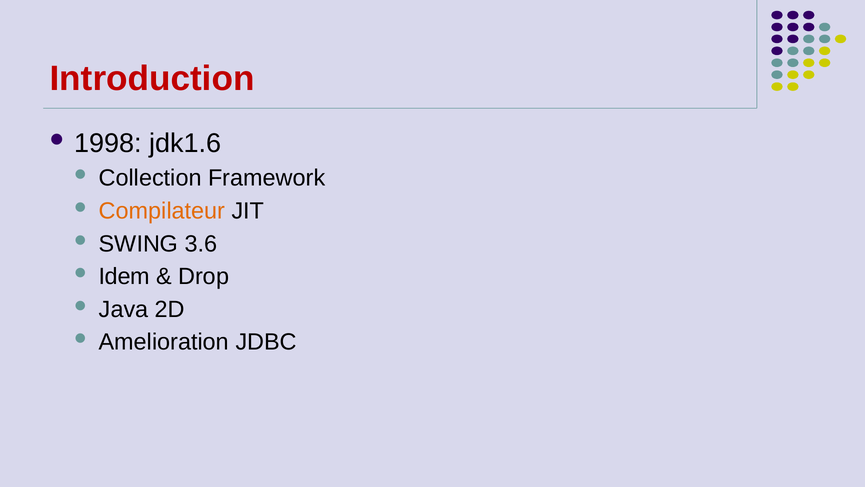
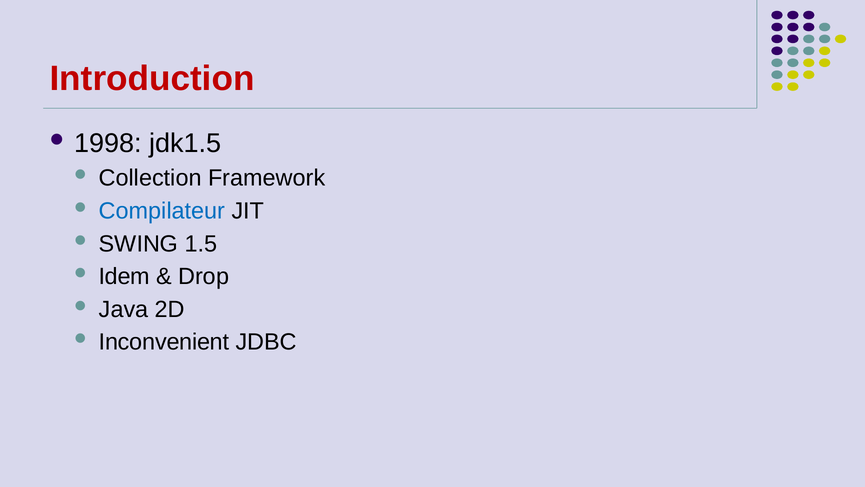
jdk1.6: jdk1.6 -> jdk1.5
Compilateur colour: orange -> blue
3.6: 3.6 -> 1.5
Amelioration: Amelioration -> Inconvenient
